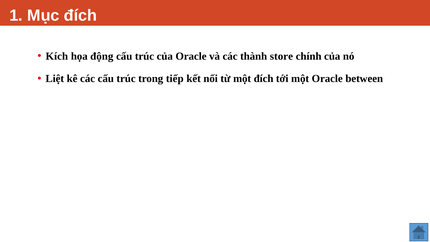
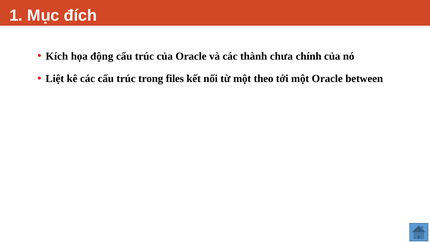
store: store -> chưa
tiếp: tiếp -> files
một đích: đích -> theo
